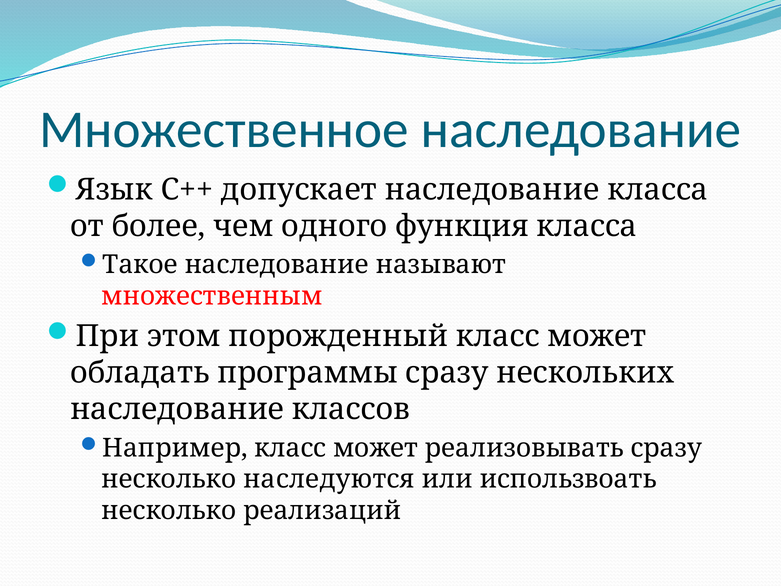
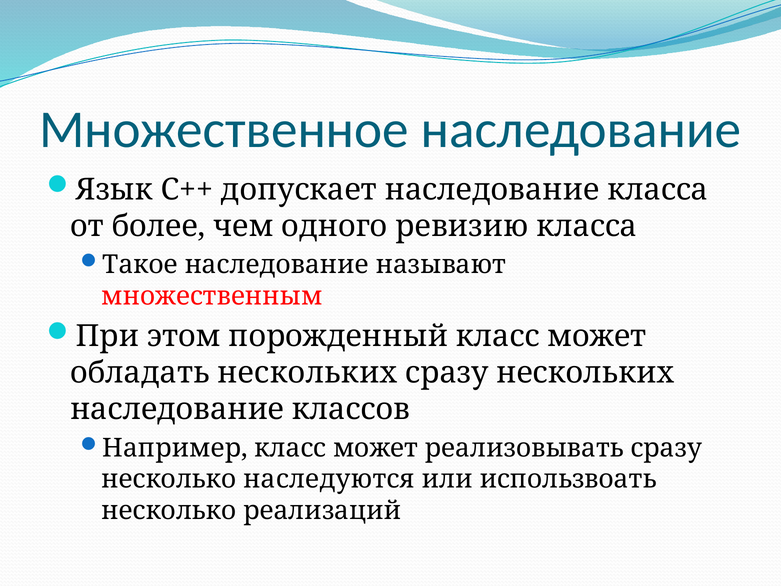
функция: функция -> ревизию
обладать программы: программы -> нескольких
